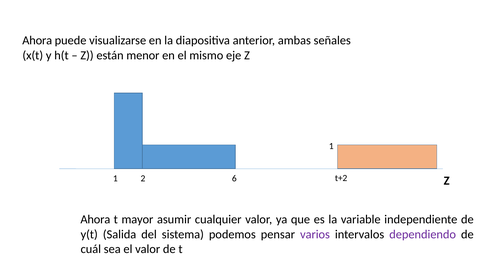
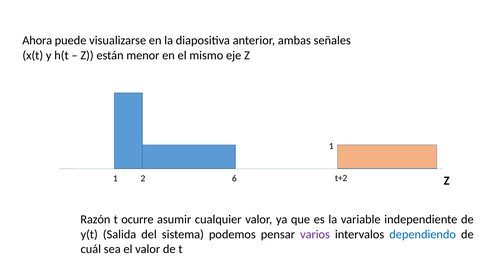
Ahora at (95, 219): Ahora -> Razón
mayor: mayor -> ocurre
dependiendo colour: purple -> blue
